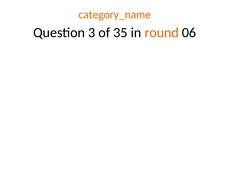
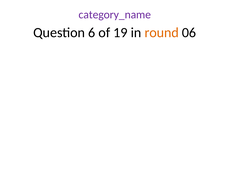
category_name colour: orange -> purple
3: 3 -> 6
35: 35 -> 19
